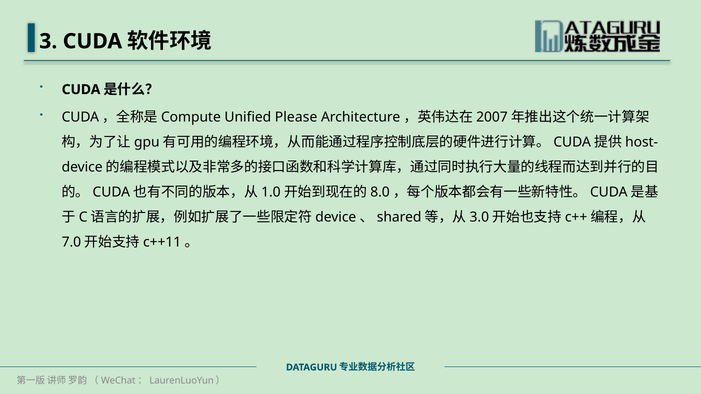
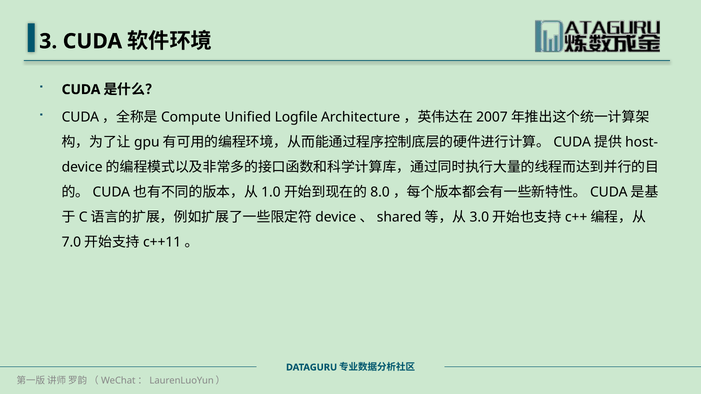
Please: Please -> Logfile
